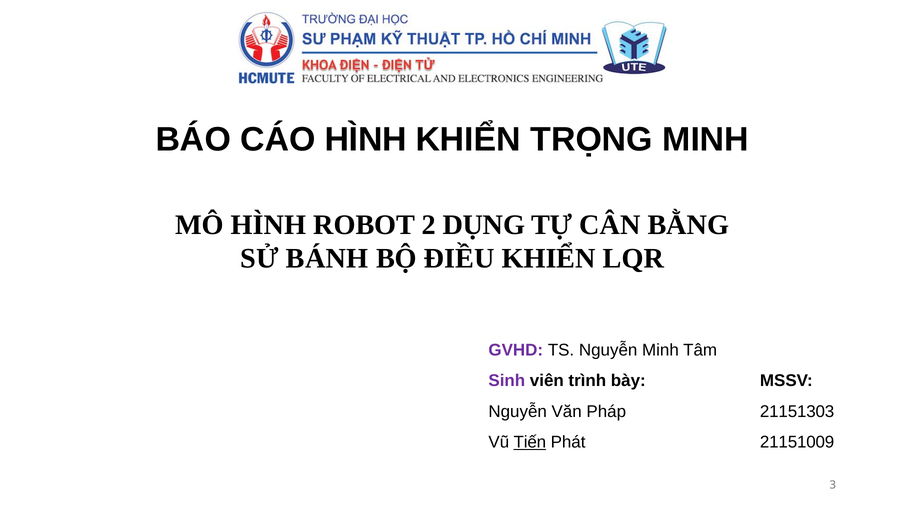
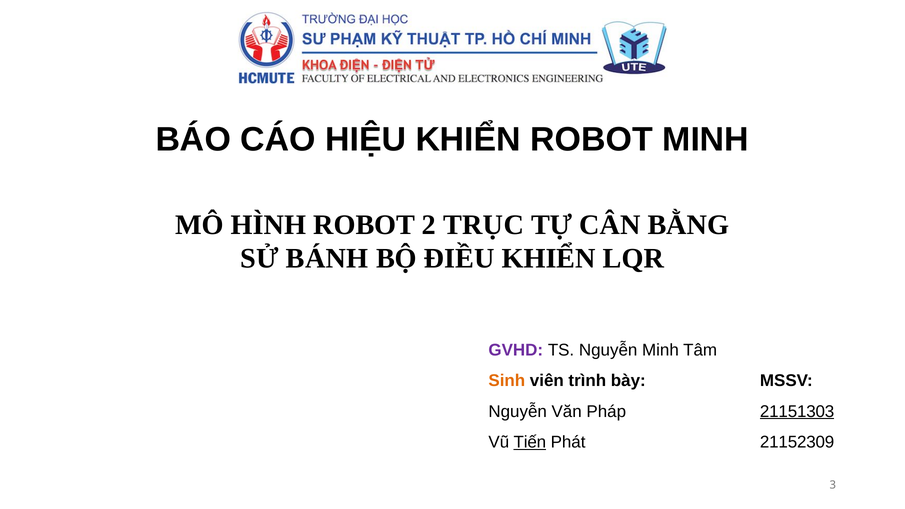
CÁO HÌNH: HÌNH -> HIỆU
KHIỂN TRỌNG: TRỌNG -> ROBOT
DỤNG: DỤNG -> TRỤC
Sinh colour: purple -> orange
21151303 underline: none -> present
21151009: 21151009 -> 21152309
